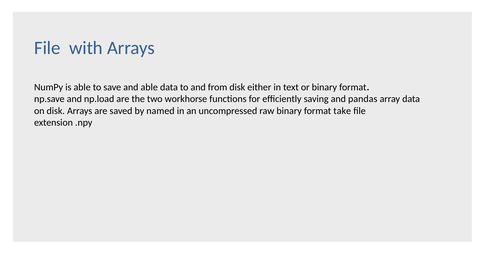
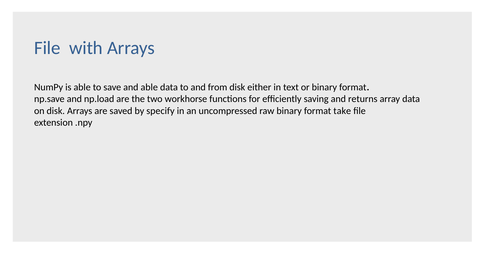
pandas: pandas -> returns
named: named -> specify
